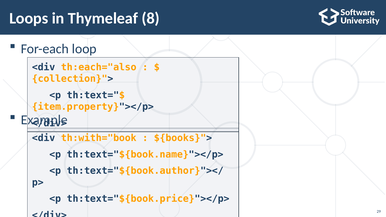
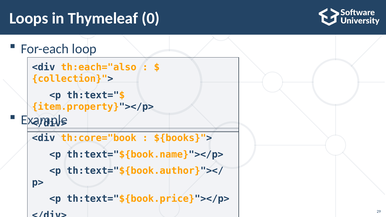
8: 8 -> 0
th:with="book: th:with="book -> th:core="book
